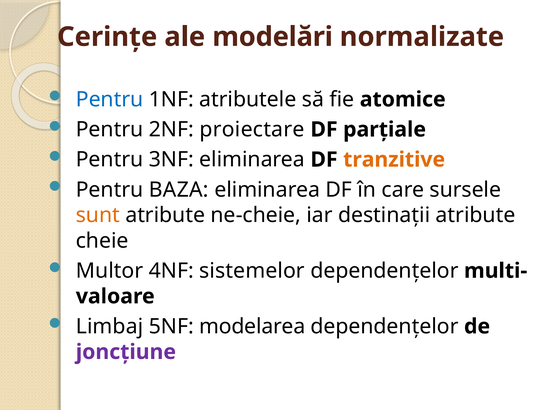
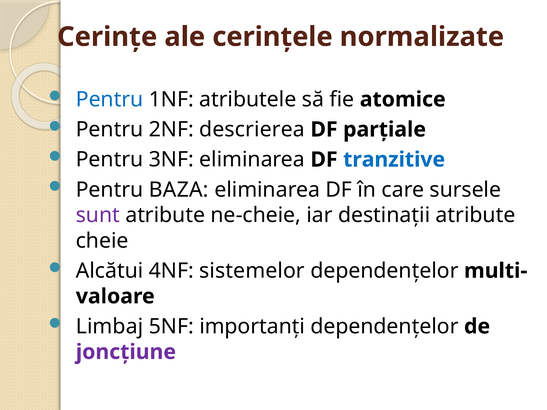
modelări: modelări -> cerinţele
proiectare: proiectare -> descrierea
tranzitive colour: orange -> blue
sunt colour: orange -> purple
Multor: Multor -> Alcătui
modelarea: modelarea -> importanţi
